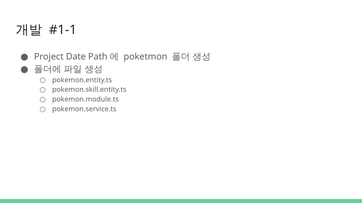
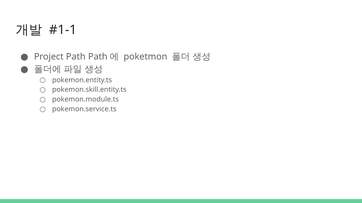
Date: Date -> Path
